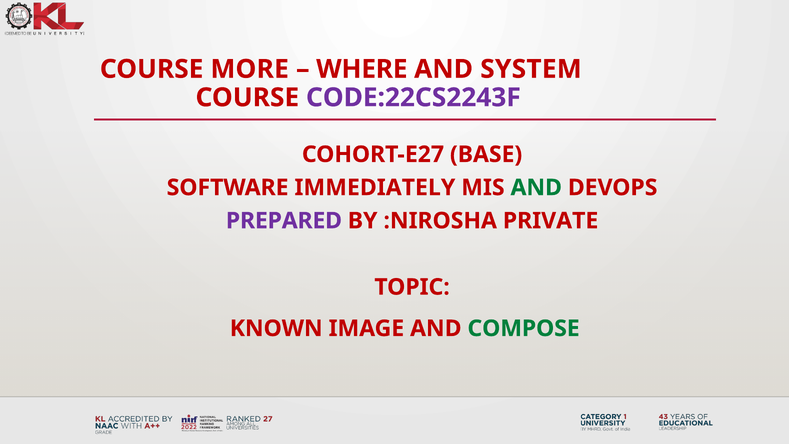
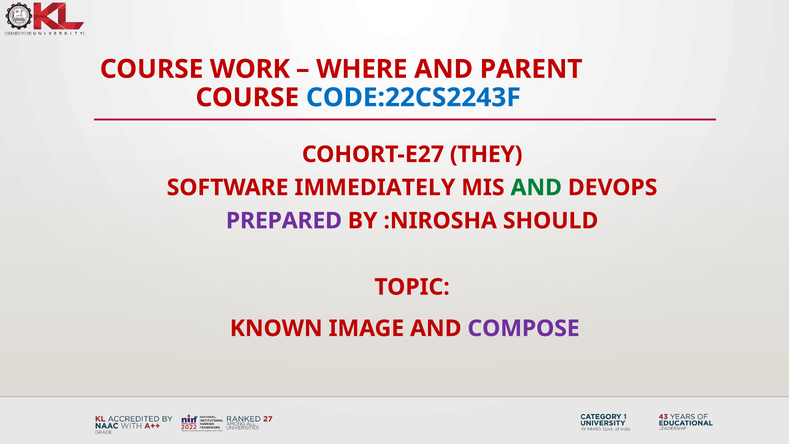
MORE: MORE -> WORK
SYSTEM: SYSTEM -> PARENT
CODE:22CS2243F colour: purple -> blue
BASE: BASE -> THEY
PRIVATE: PRIVATE -> SHOULD
COMPOSE colour: green -> purple
